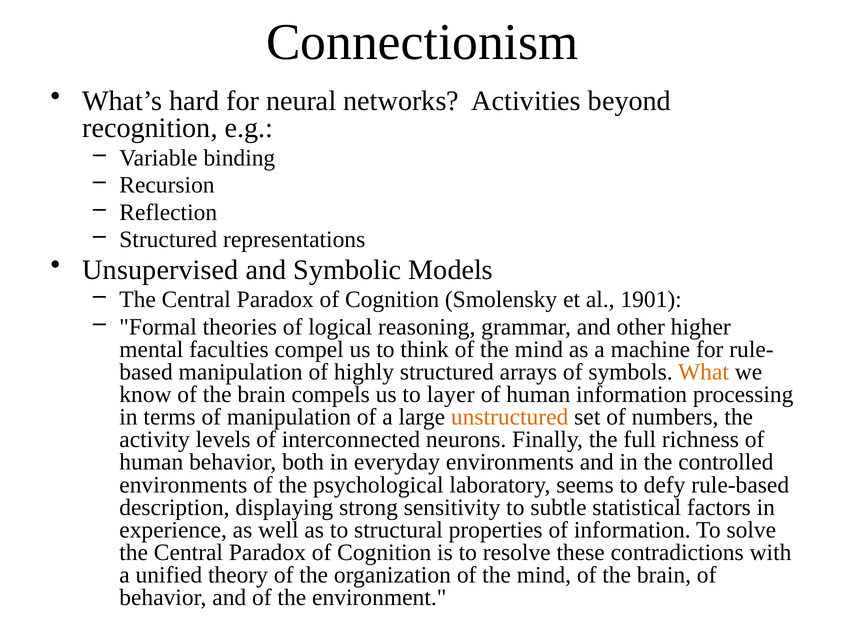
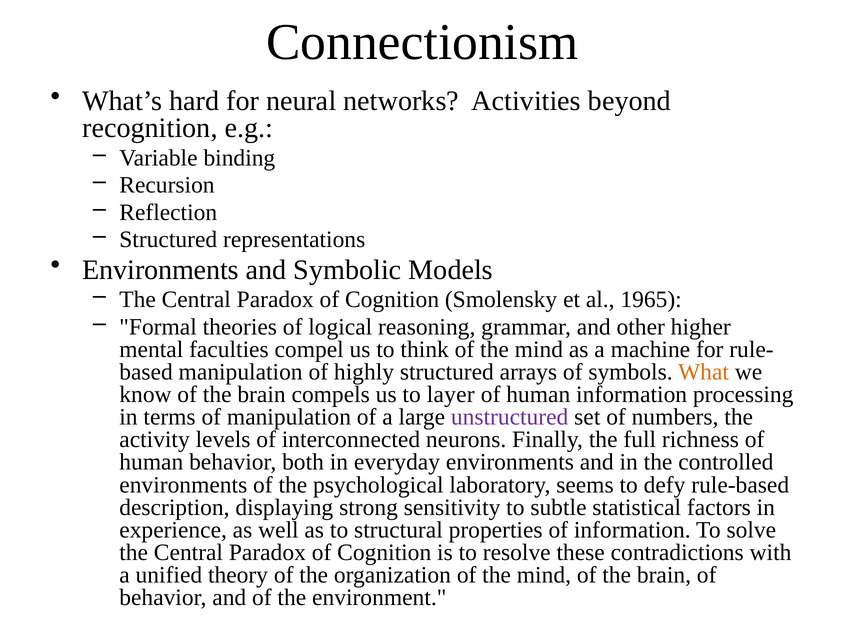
Unsupervised at (160, 270): Unsupervised -> Environments
1901: 1901 -> 1965
unstructured colour: orange -> purple
